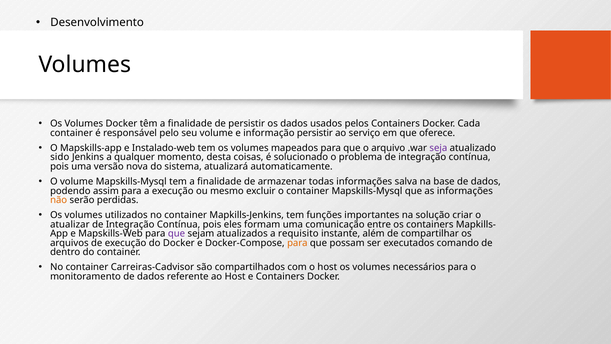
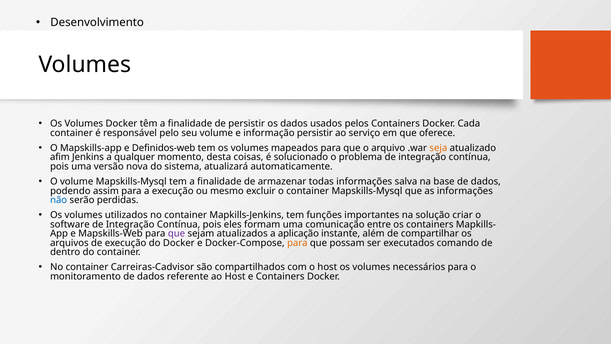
Instalado-web: Instalado-web -> Definidos-web
seja colour: purple -> orange
sido: sido -> afim
não colour: orange -> blue
atualizar: atualizar -> software
requisito: requisito -> aplicação
